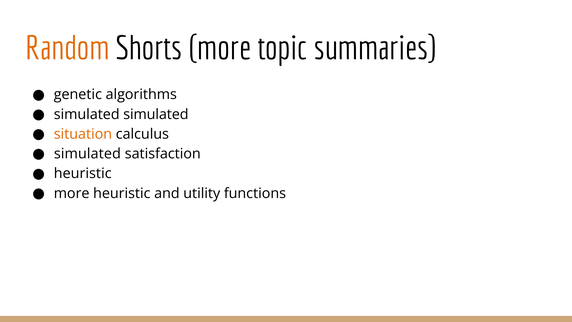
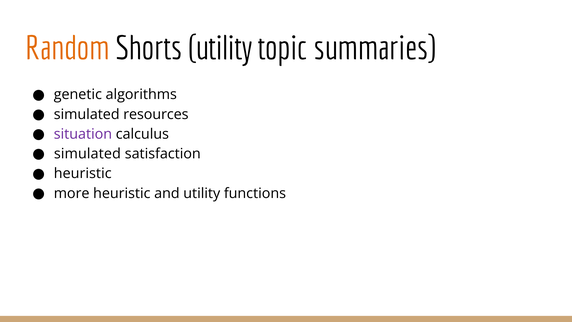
Shorts more: more -> utility
simulated simulated: simulated -> resources
situation colour: orange -> purple
